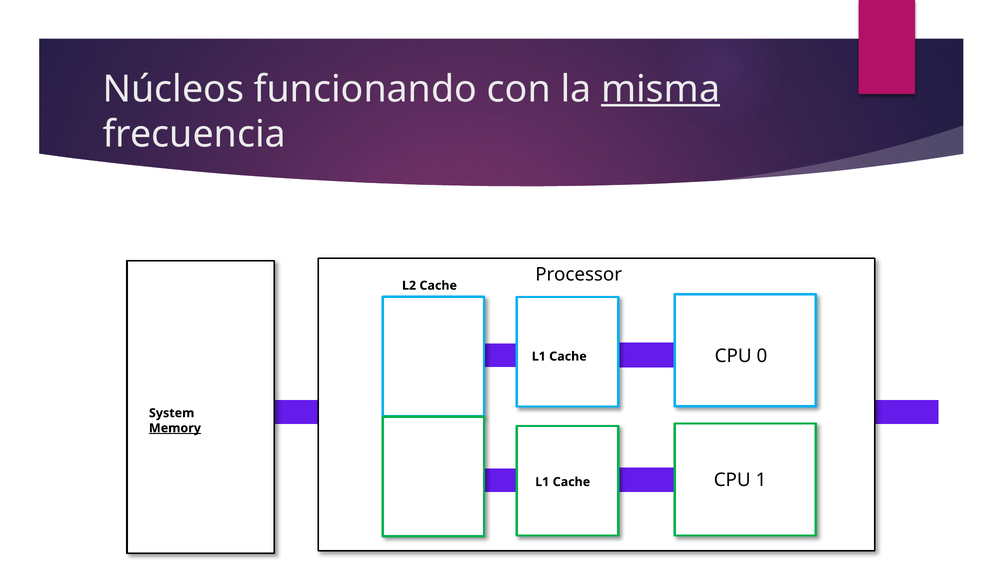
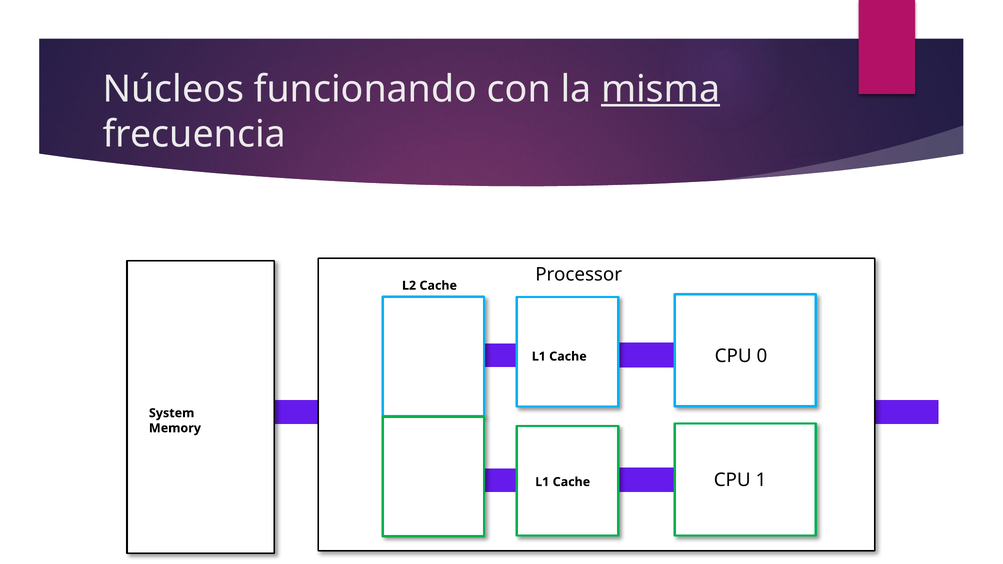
Memory at (175, 428) underline: present -> none
